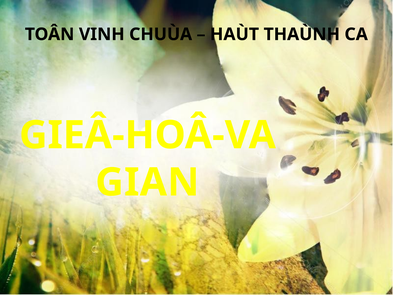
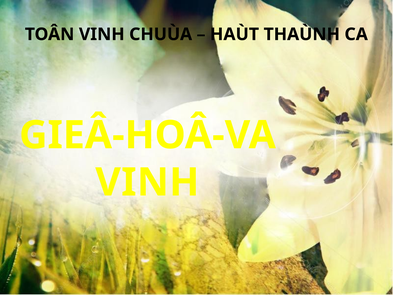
GIAN at (147, 182): GIAN -> VINH
